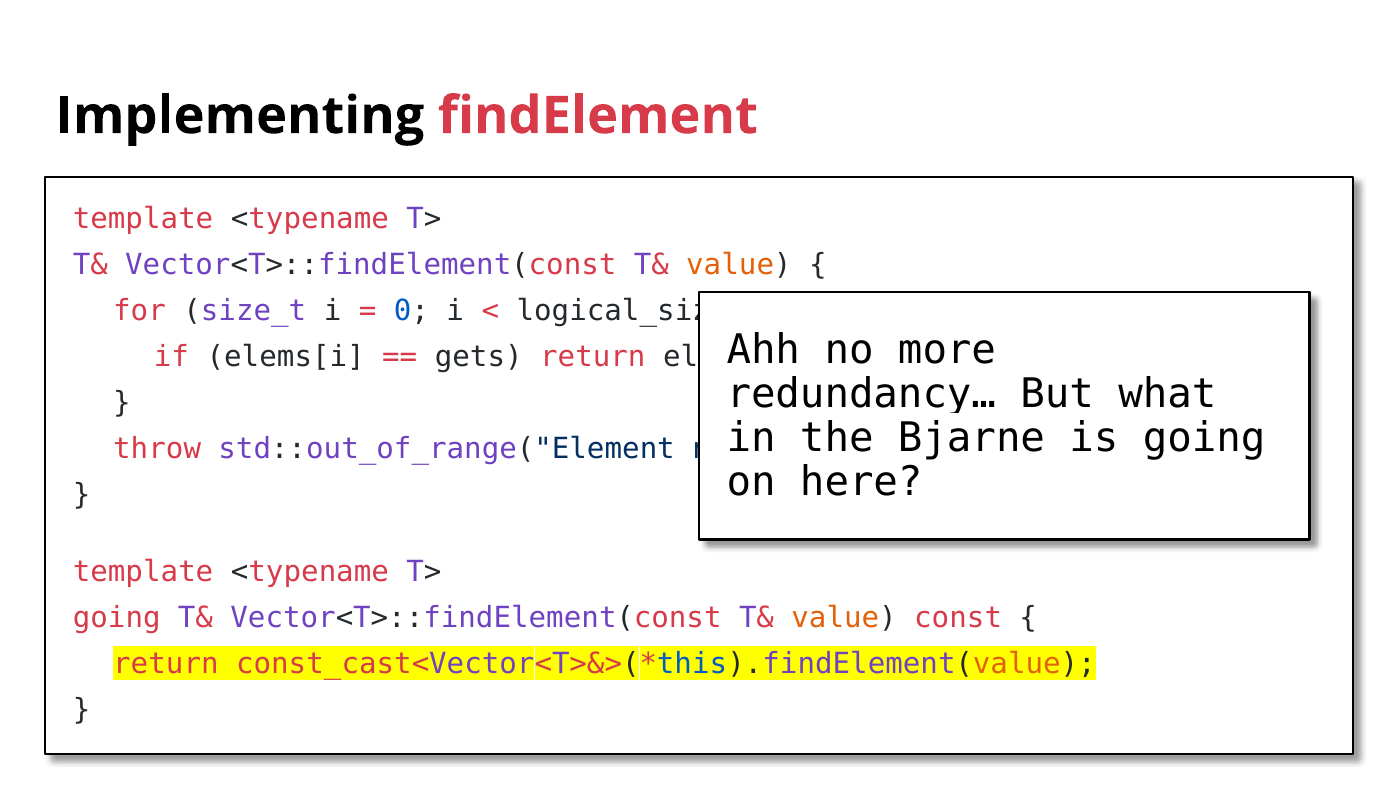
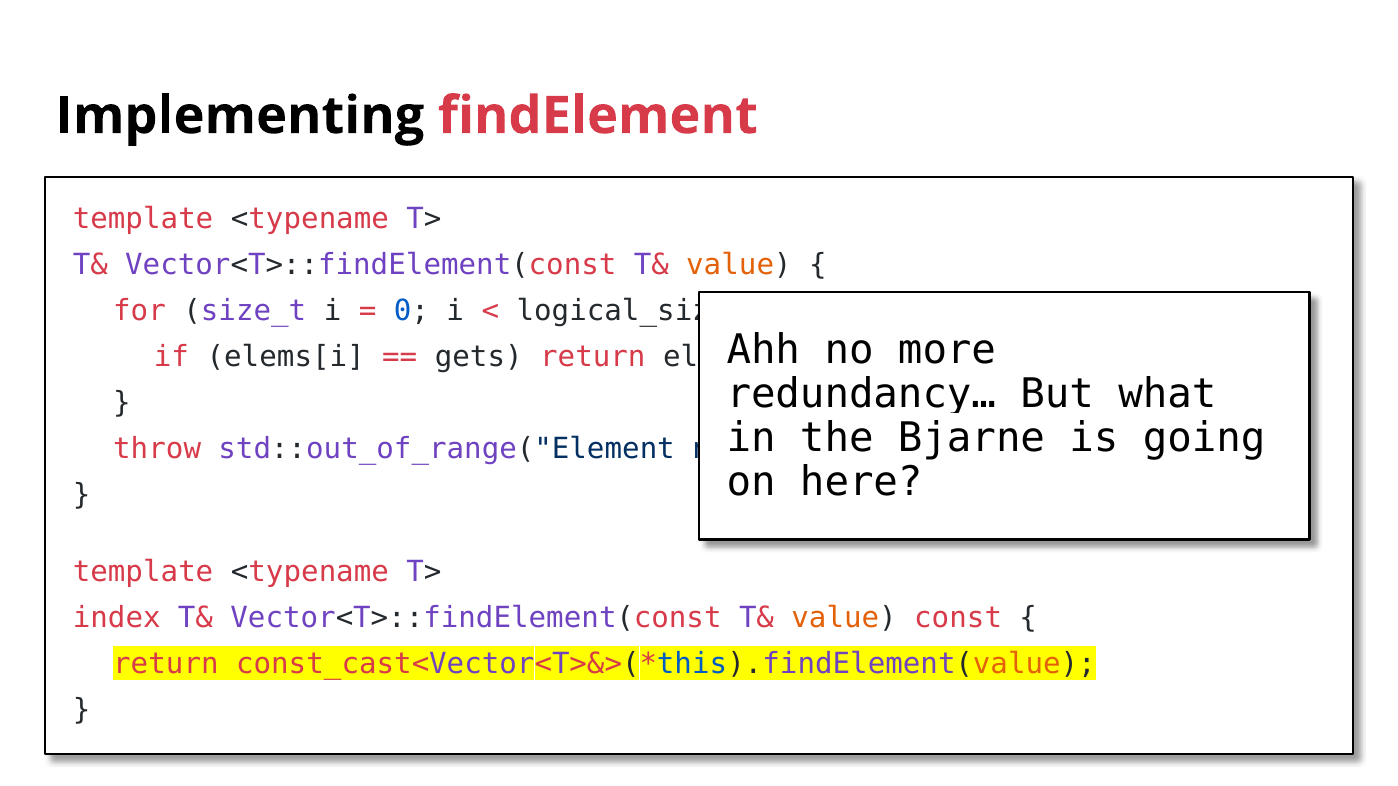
going at (117, 618): going -> index
